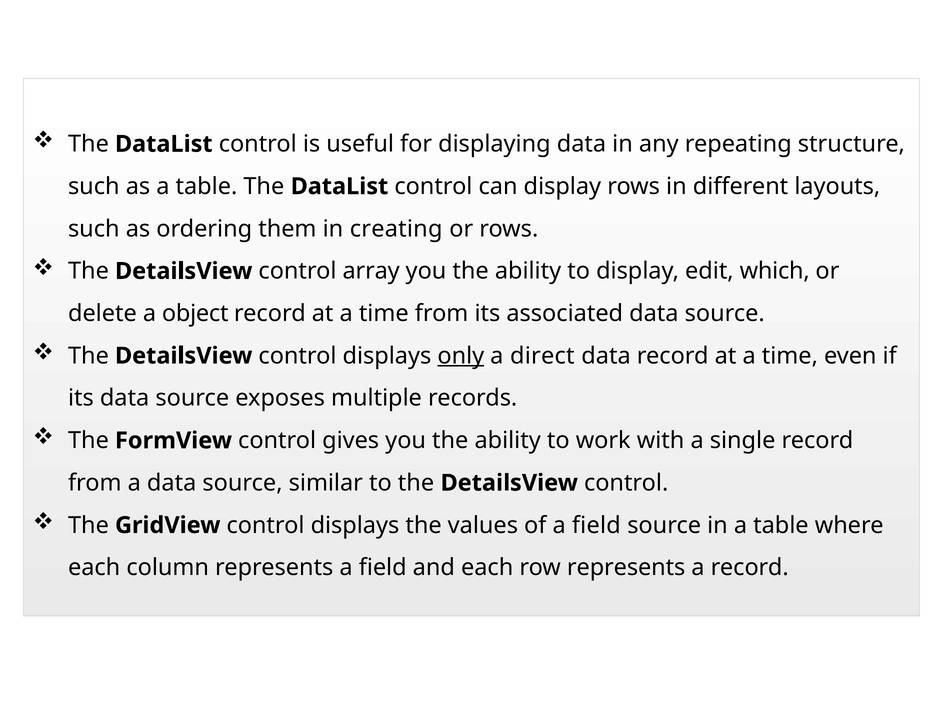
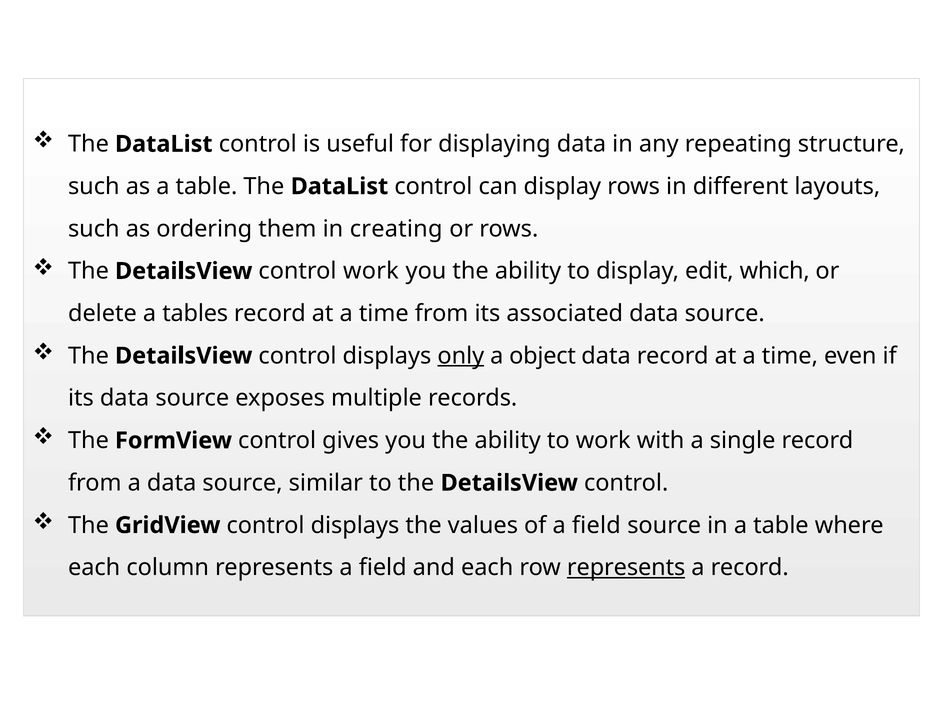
control array: array -> work
object: object -> tables
direct: direct -> object
represents at (626, 567) underline: none -> present
